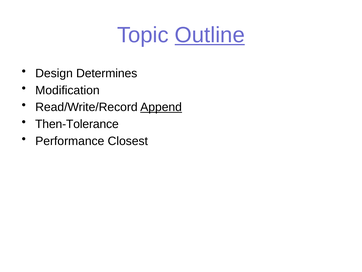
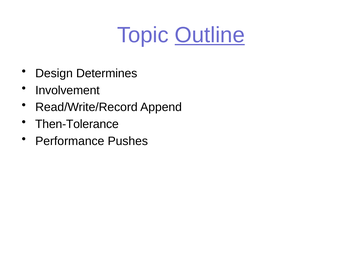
Modification: Modification -> Involvement
Append underline: present -> none
Closest: Closest -> Pushes
